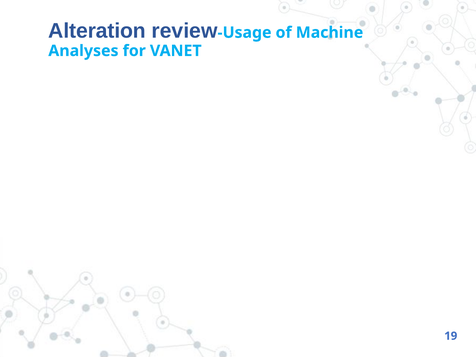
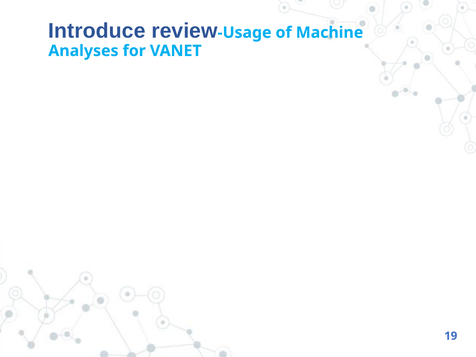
Alteration: Alteration -> Introduce
